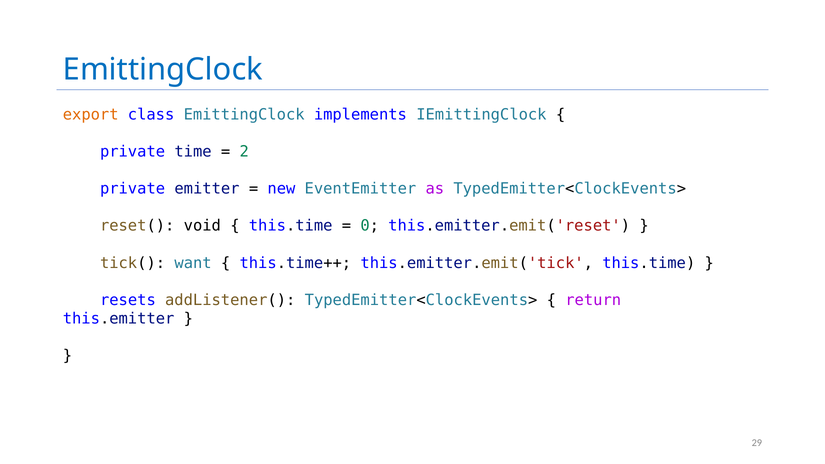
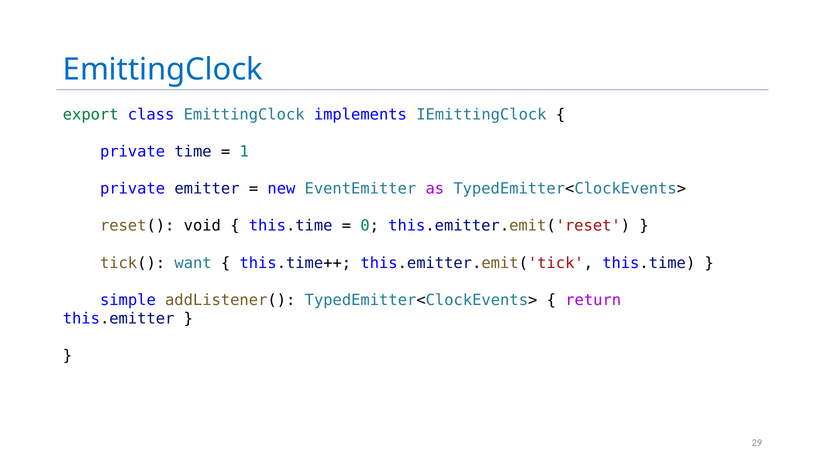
export colour: orange -> green
2: 2 -> 1
resets: resets -> simple
